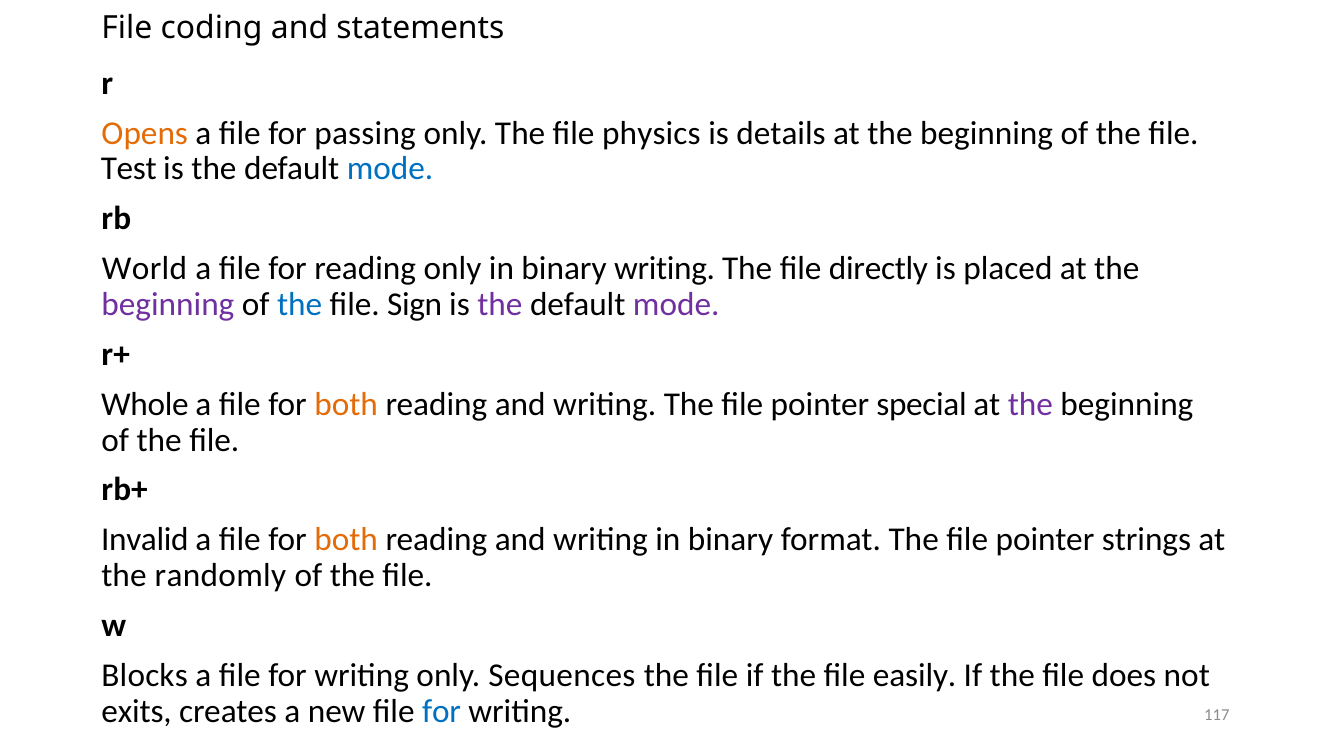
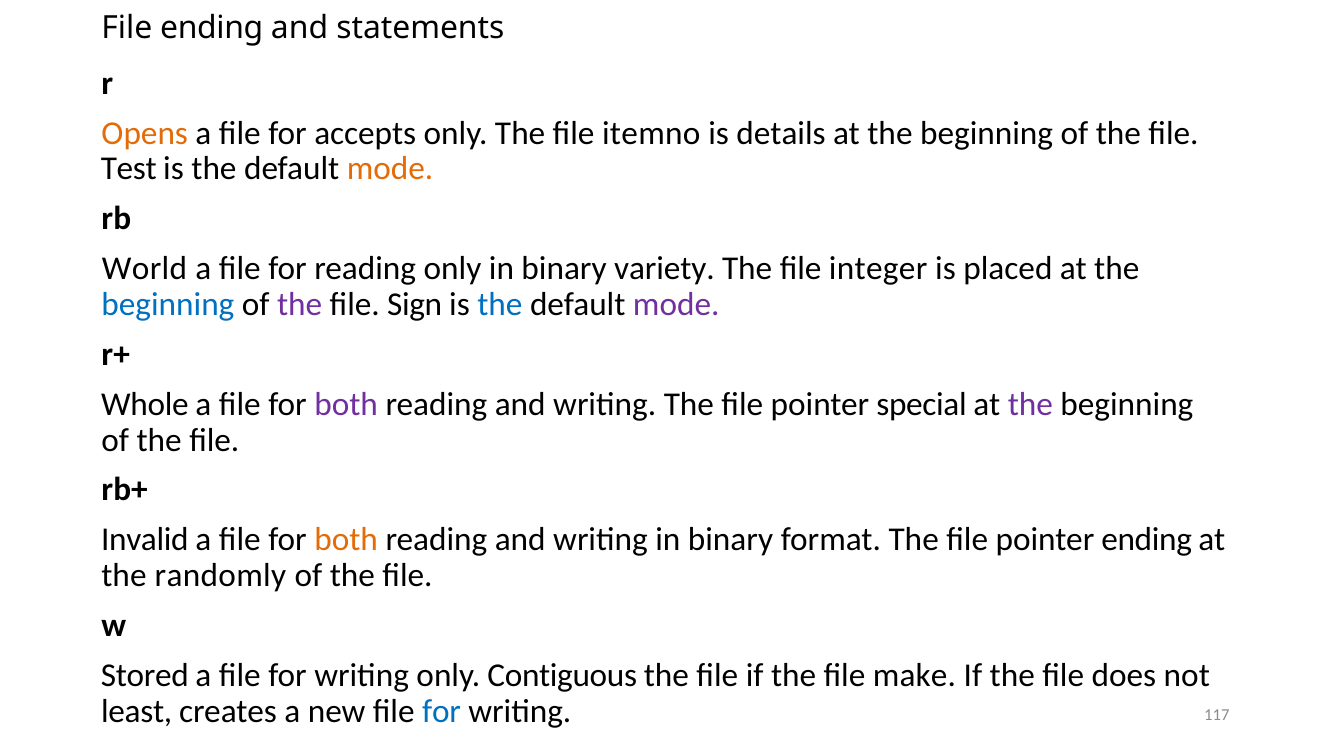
File coding: coding -> ending
passing: passing -> accepts
physics: physics -> itemno
mode at (390, 169) colour: blue -> orange
binary writing: writing -> variety
directly: directly -> integer
beginning at (168, 304) colour: purple -> blue
the at (300, 304) colour: blue -> purple
the at (500, 304) colour: purple -> blue
both at (346, 404) colour: orange -> purple
pointer strings: strings -> ending
Blocks: Blocks -> Stored
Sequences: Sequences -> Contiguous
easily: easily -> make
exits: exits -> least
